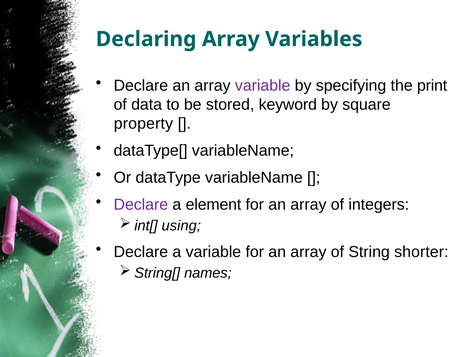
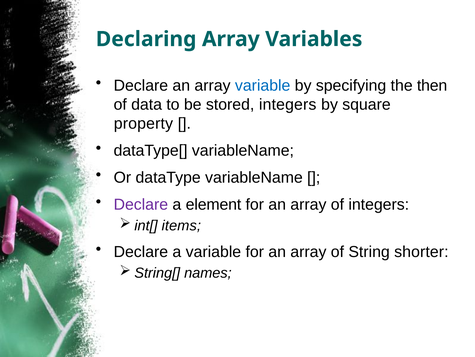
variable at (263, 85) colour: purple -> blue
print: print -> then
stored keyword: keyword -> integers
using: using -> items
